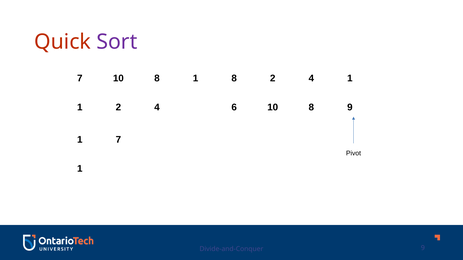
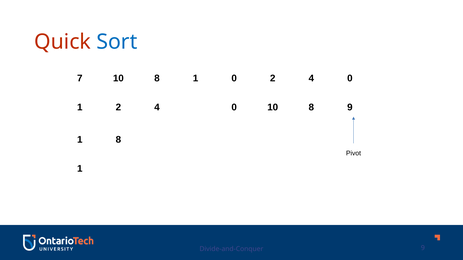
Sort colour: purple -> blue
1 8: 8 -> 0
1 at (350, 78): 1 -> 0
1 2 4 6: 6 -> 0
1 7: 7 -> 8
